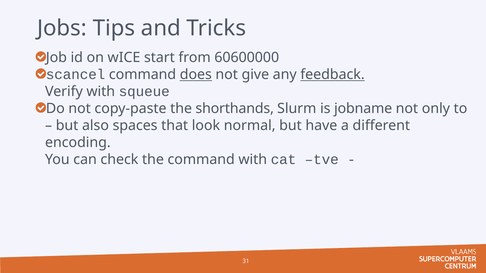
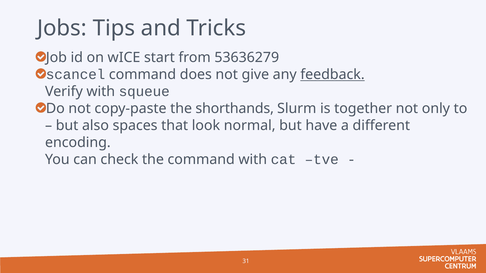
60600000: 60600000 -> 53636279
does underline: present -> none
jobname: jobname -> together
